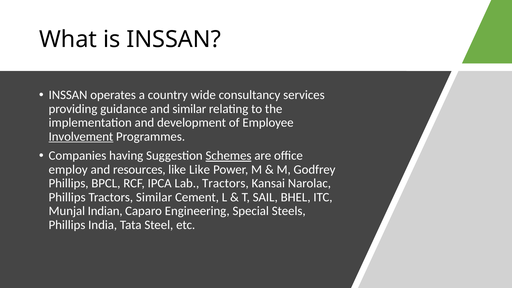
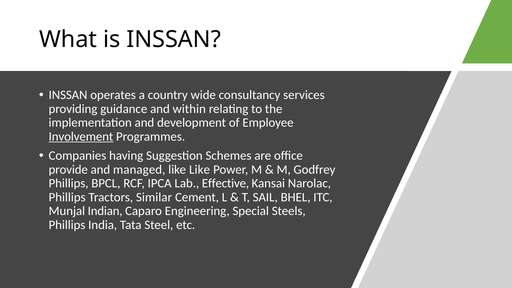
and similar: similar -> within
Schemes underline: present -> none
employ: employ -> provide
resources: resources -> managed
Lab Tractors: Tractors -> Effective
